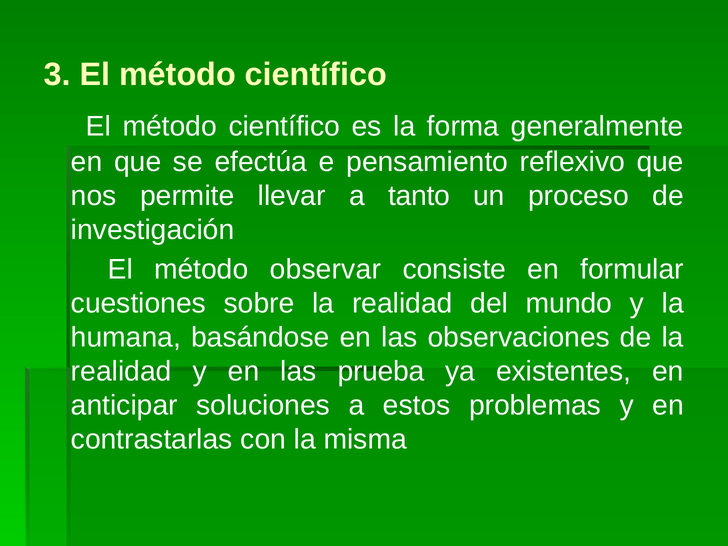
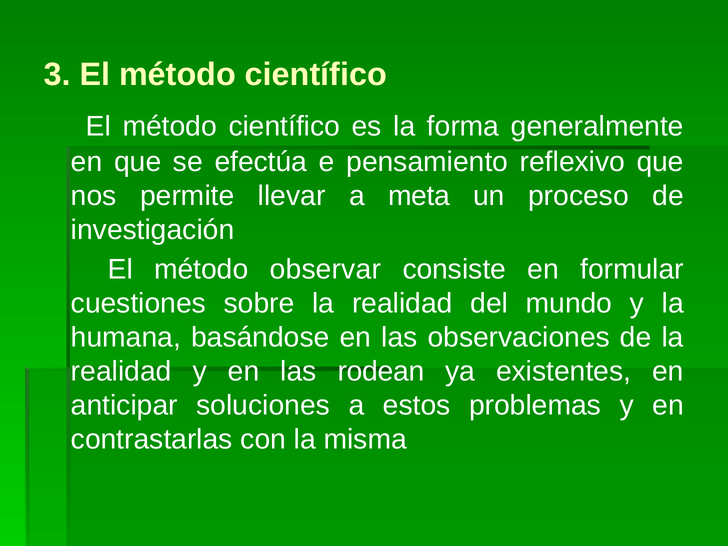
tanto: tanto -> meta
prueba: prueba -> rodean
